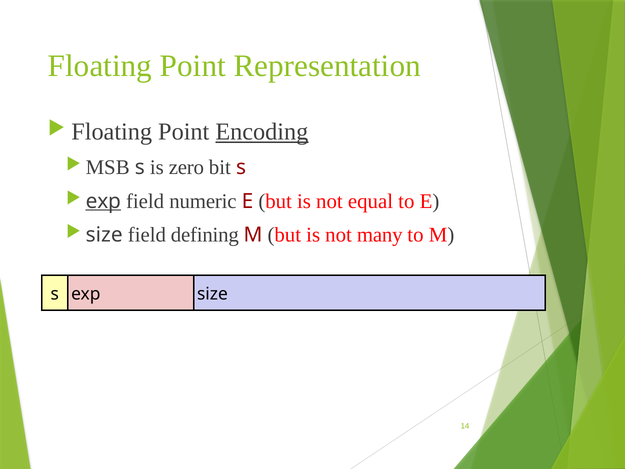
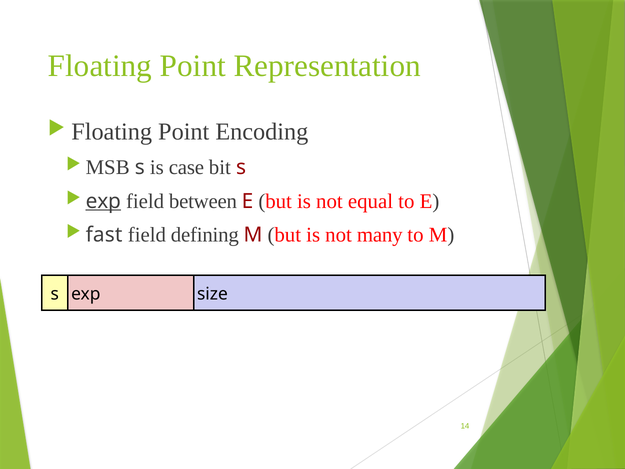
Encoding underline: present -> none
zero: zero -> case
numeric: numeric -> between
size at (104, 235): size -> fast
